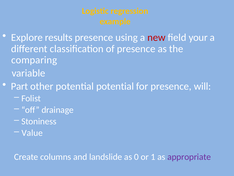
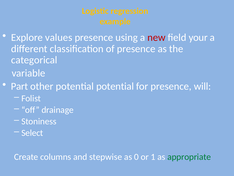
results: results -> values
comparing: comparing -> categorical
Value: Value -> Select
landslide: landslide -> stepwise
appropriate colour: purple -> green
